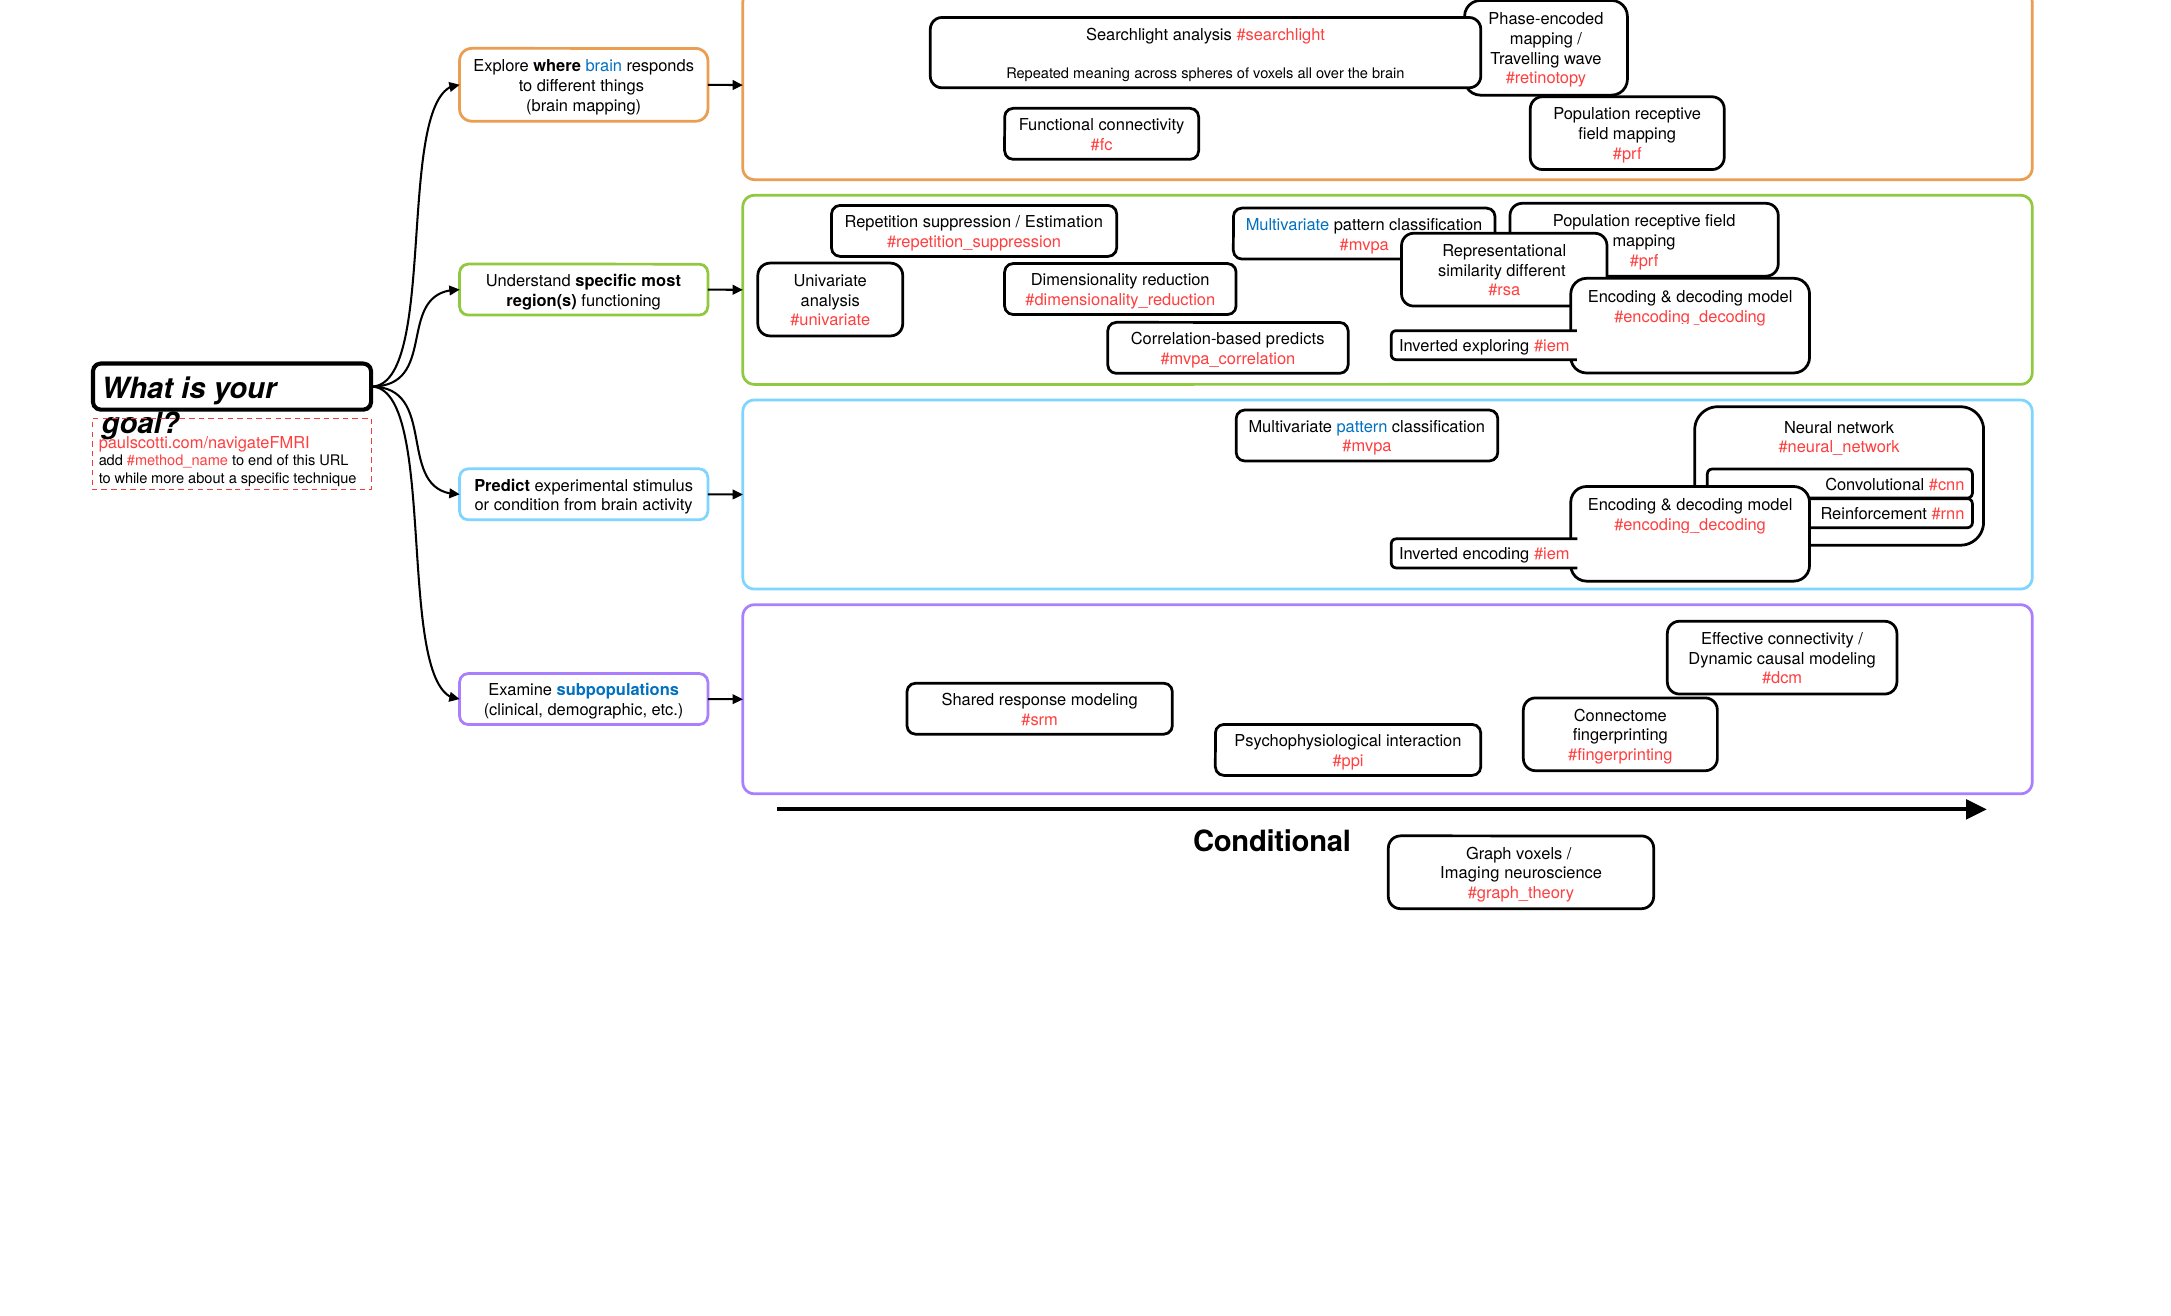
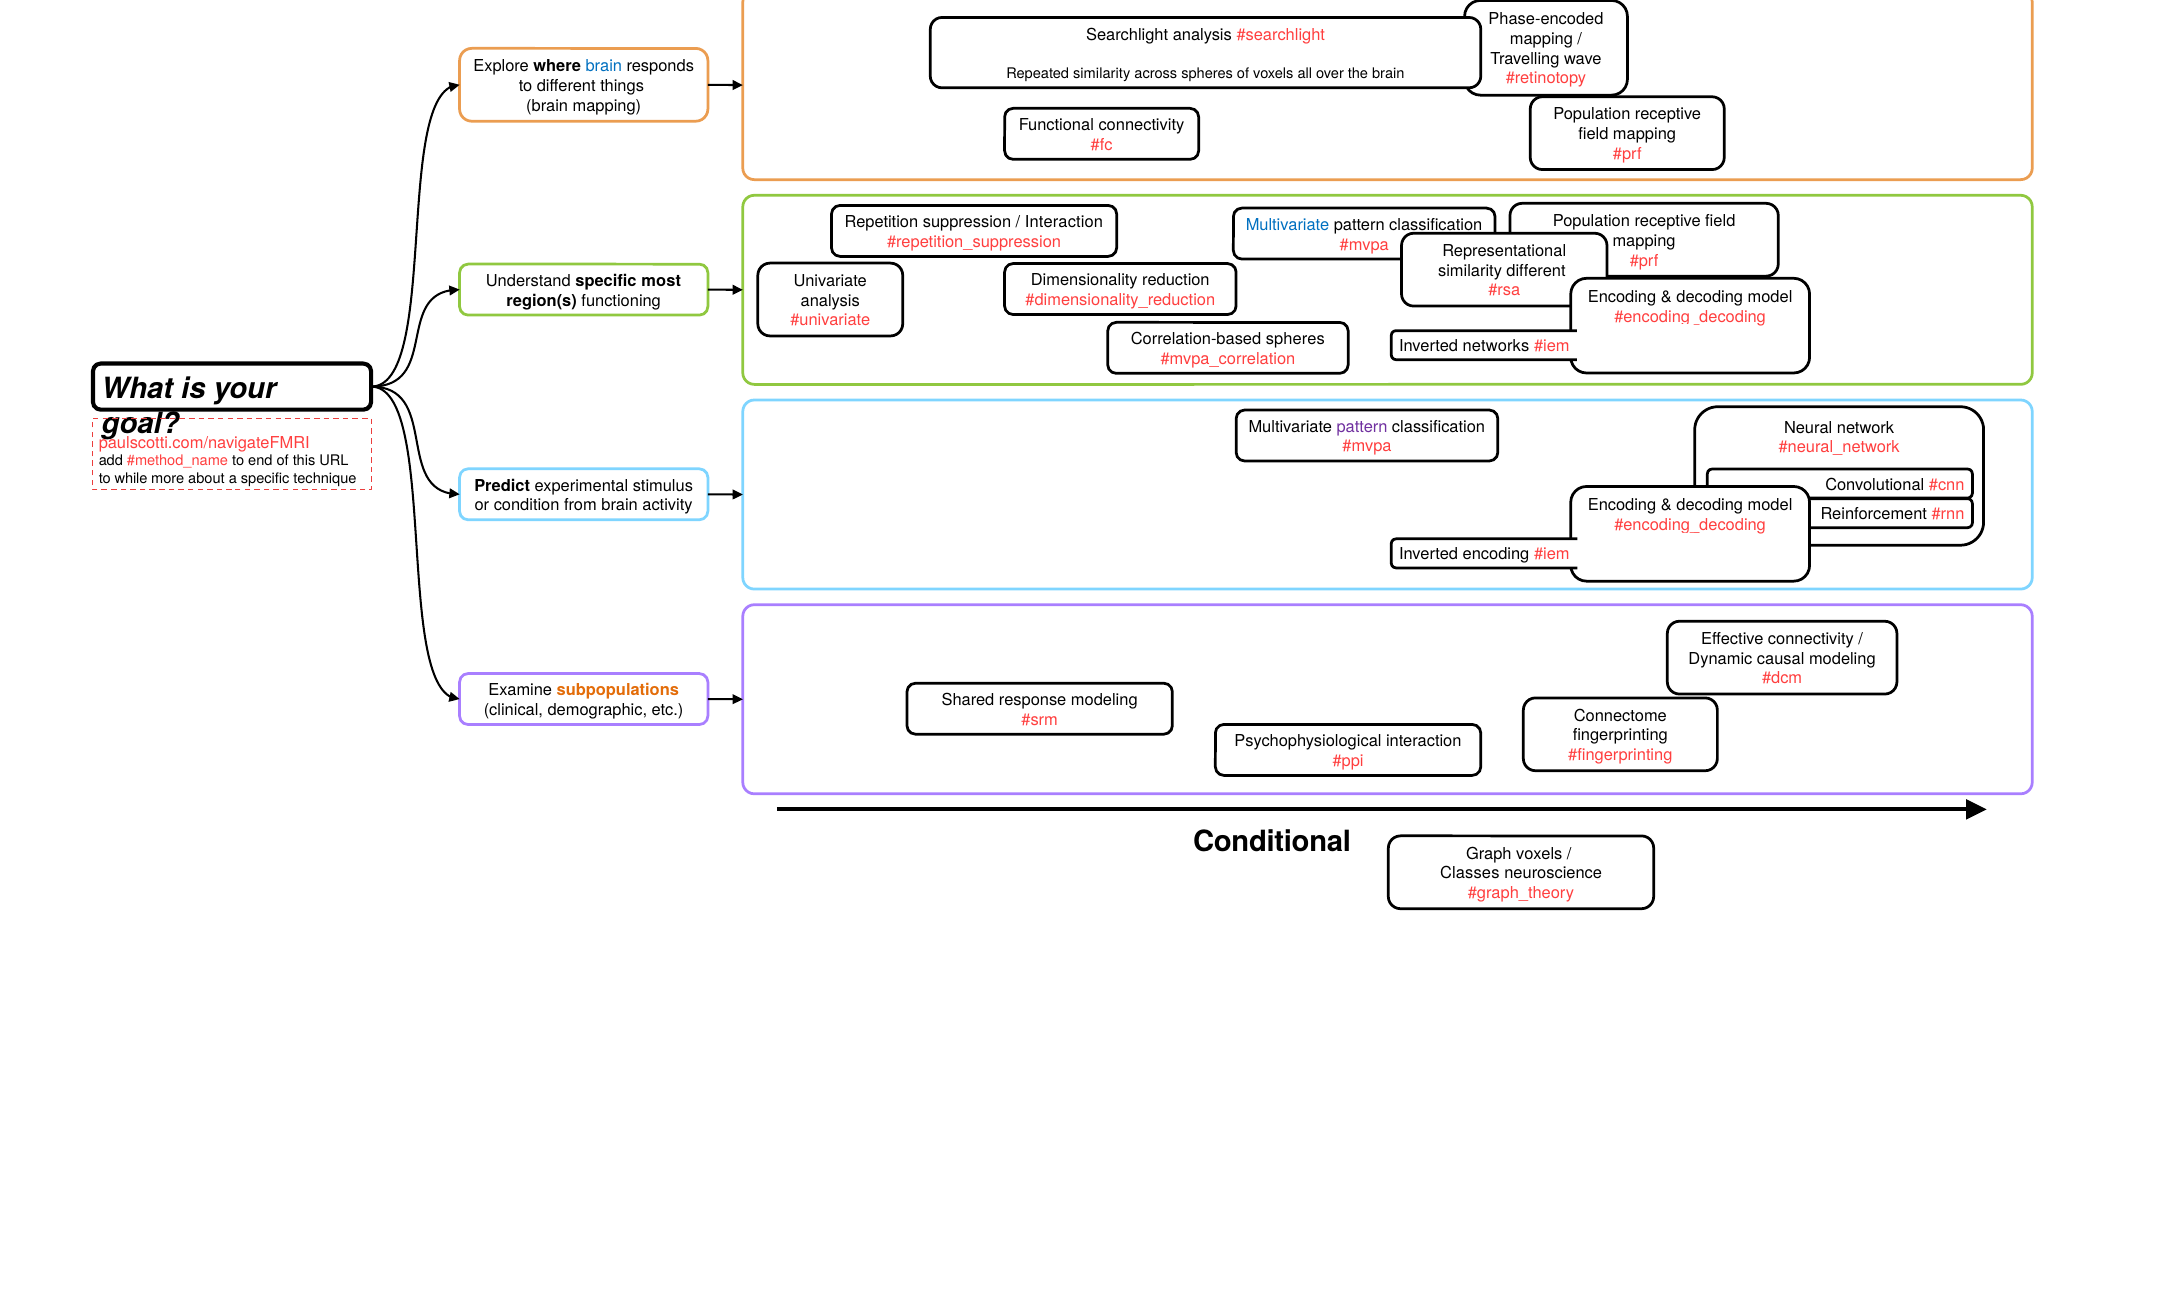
Repeated meaning: meaning -> similarity
Estimation at (1064, 222): Estimation -> Interaction
Correlation-based predicts: predicts -> spheres
exploring: exploring -> networks
pattern at (1362, 427) colour: blue -> purple
subpopulations colour: blue -> orange
Imaging: Imaging -> Classes
